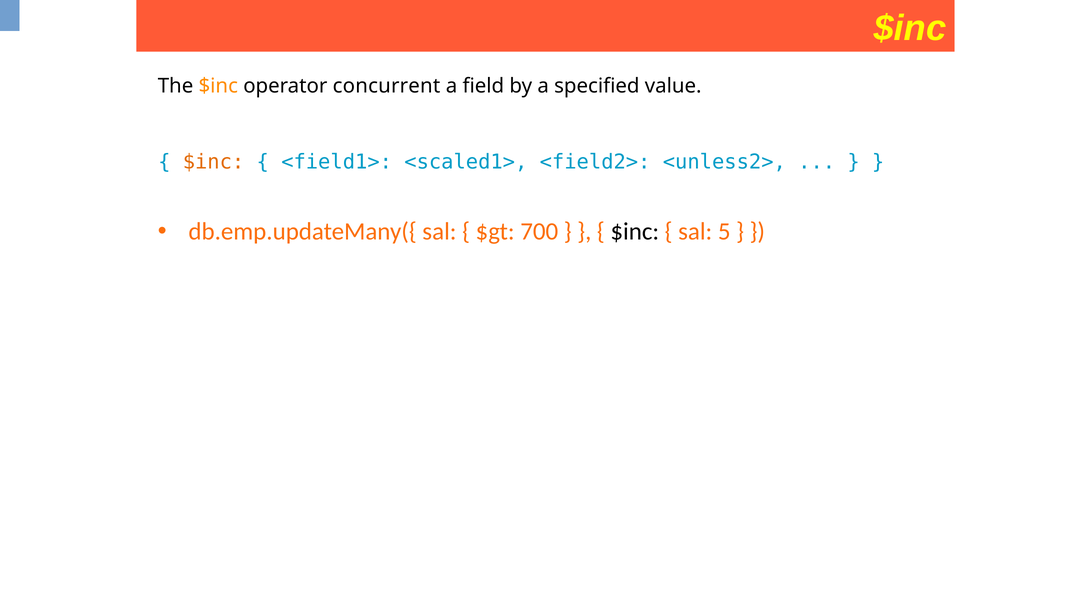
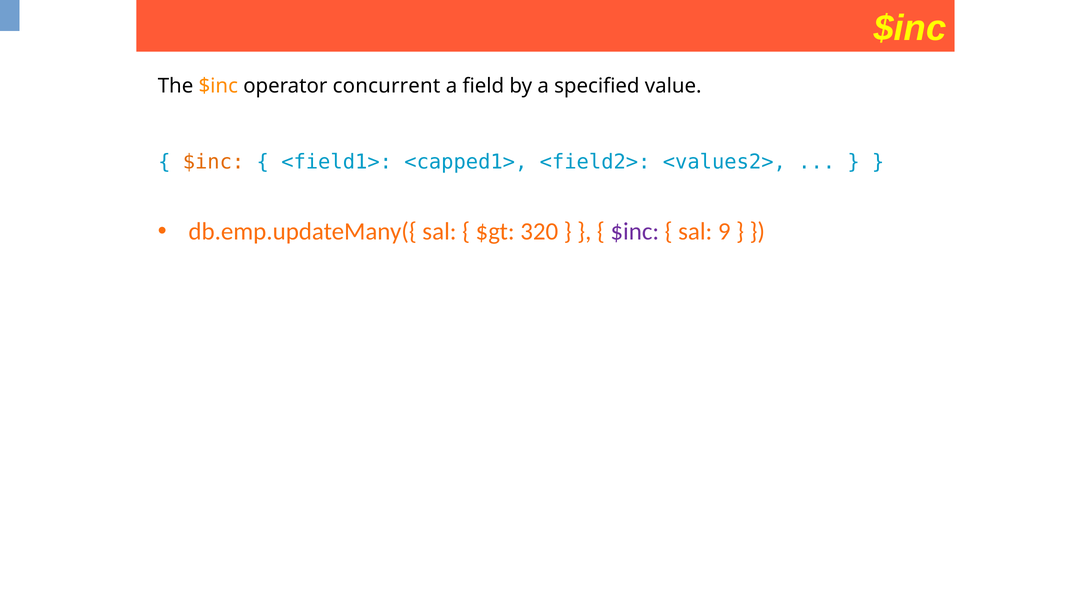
<scaled1>: <scaled1> -> <capped1>
<unless2>: <unless2> -> <values2>
700: 700 -> 320
$inc at (635, 231) colour: black -> purple
5: 5 -> 9
